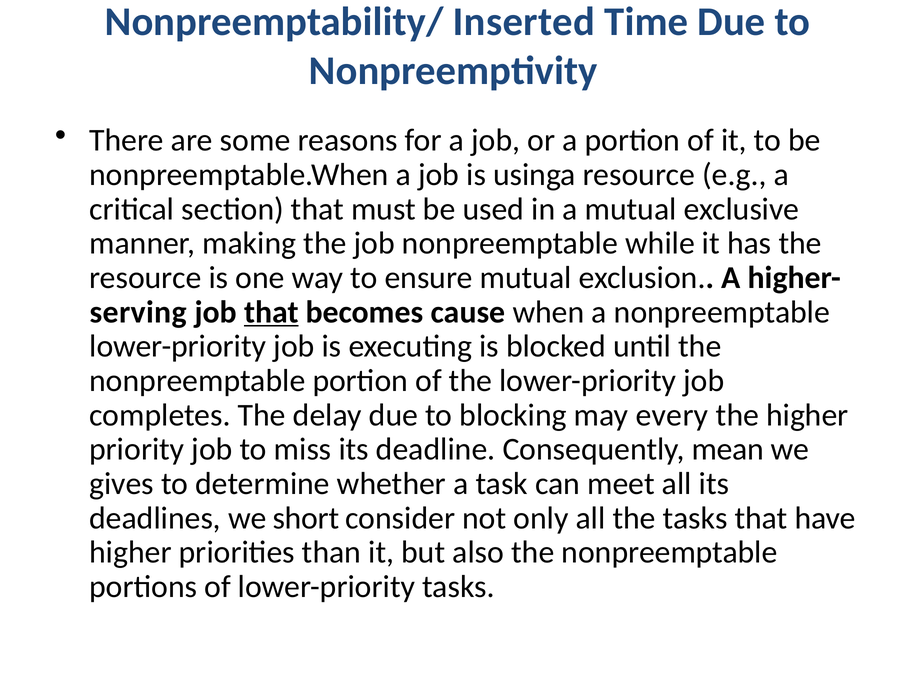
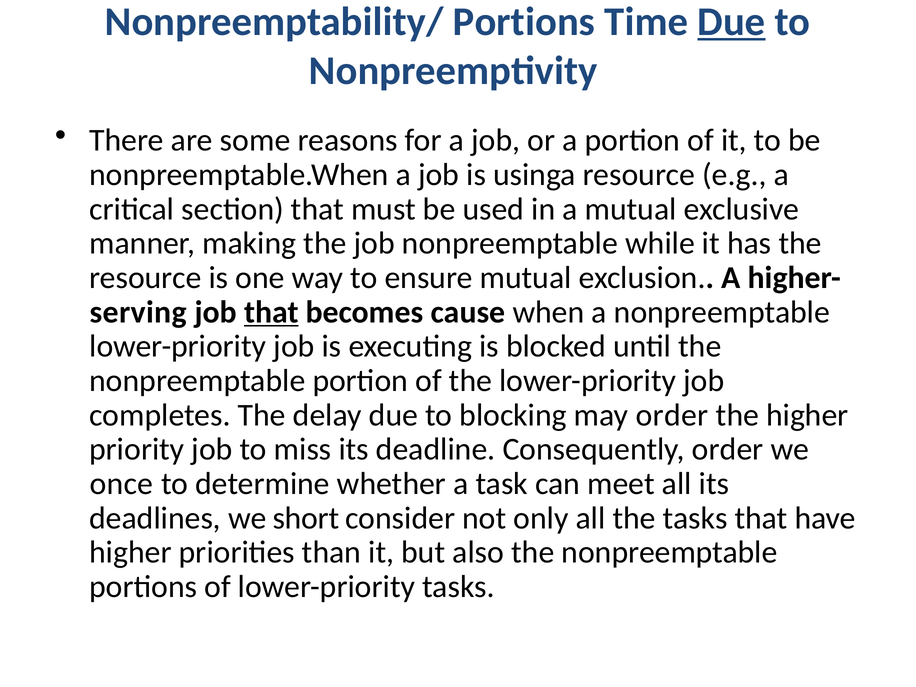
Nonpreemptability/ Inserted: Inserted -> Portions
Due at (731, 22) underline: none -> present
may every: every -> order
Consequently mean: mean -> order
gives: gives -> once
